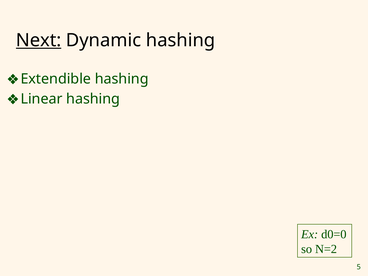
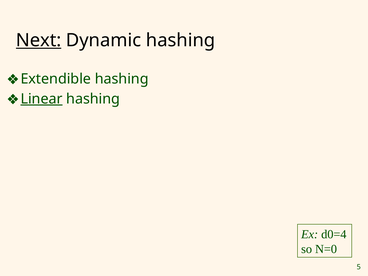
Linear underline: none -> present
d0=0: d0=0 -> d0=4
N=2: N=2 -> N=0
